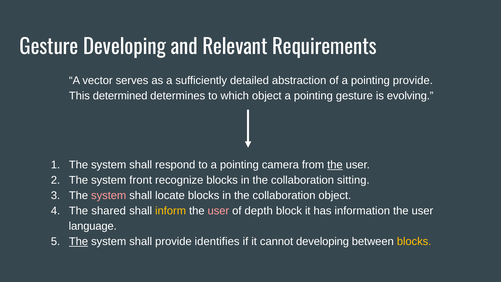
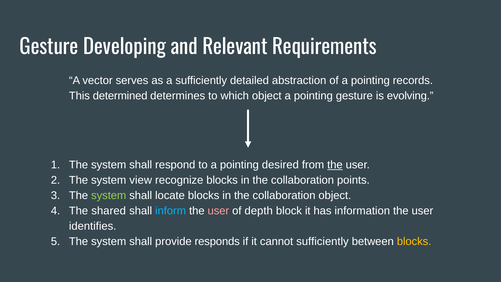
pointing provide: provide -> records
camera: camera -> desired
front: front -> view
sitting: sitting -> points
system at (109, 195) colour: pink -> light green
inform colour: yellow -> light blue
language: language -> identifies
The at (79, 241) underline: present -> none
identifies: identifies -> responds
cannot developing: developing -> sufficiently
